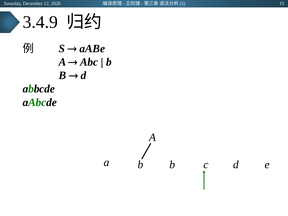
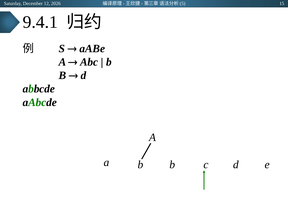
3.4.9: 3.4.9 -> 9.4.1
